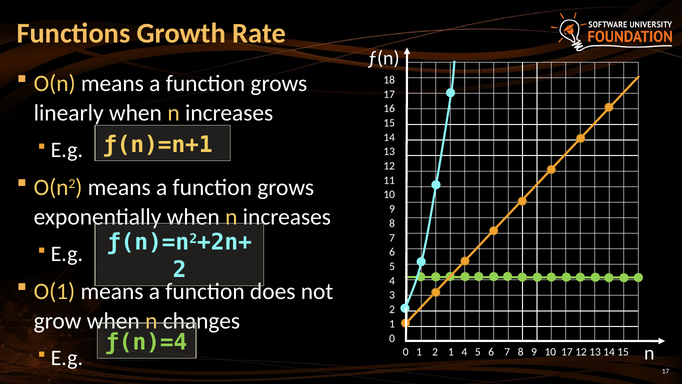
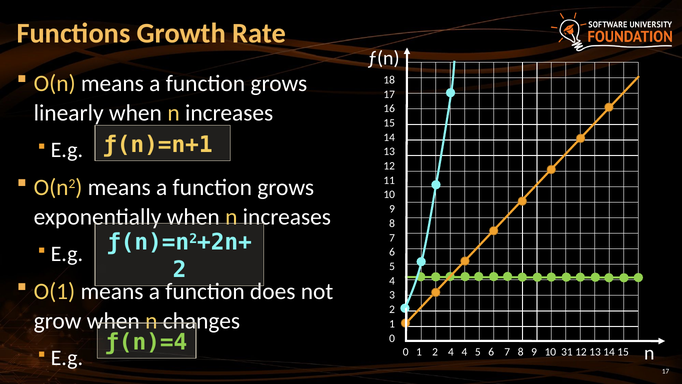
1 2 1: 1 -> 4
10 17: 17 -> 31
